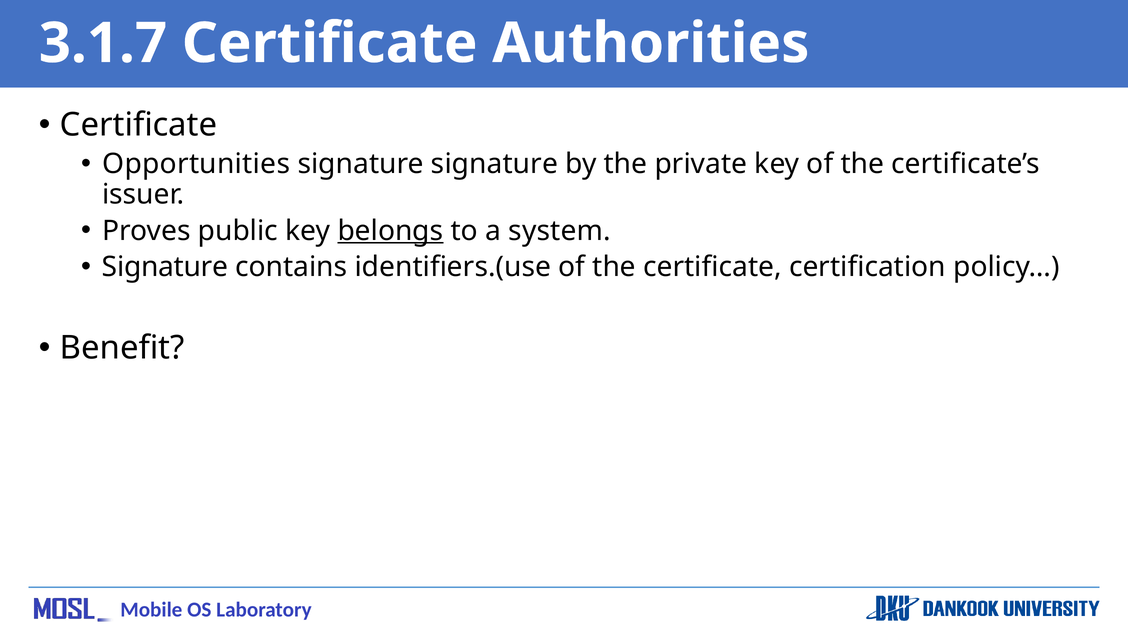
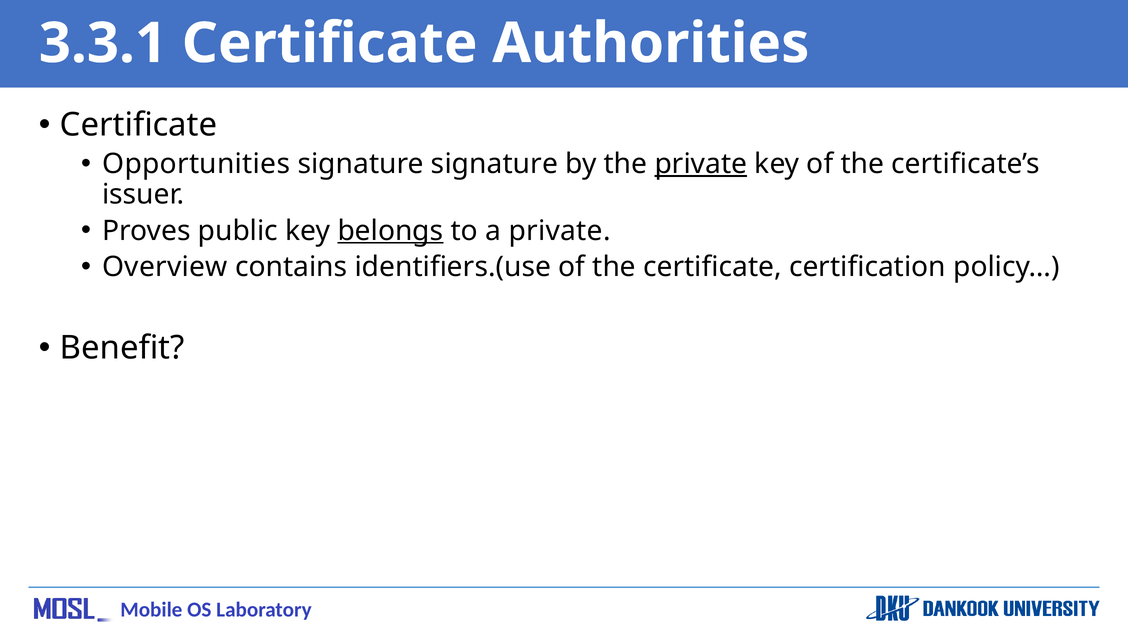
3.1.7: 3.1.7 -> 3.3.1
private at (701, 164) underline: none -> present
a system: system -> private
Signature at (165, 267): Signature -> Overview
